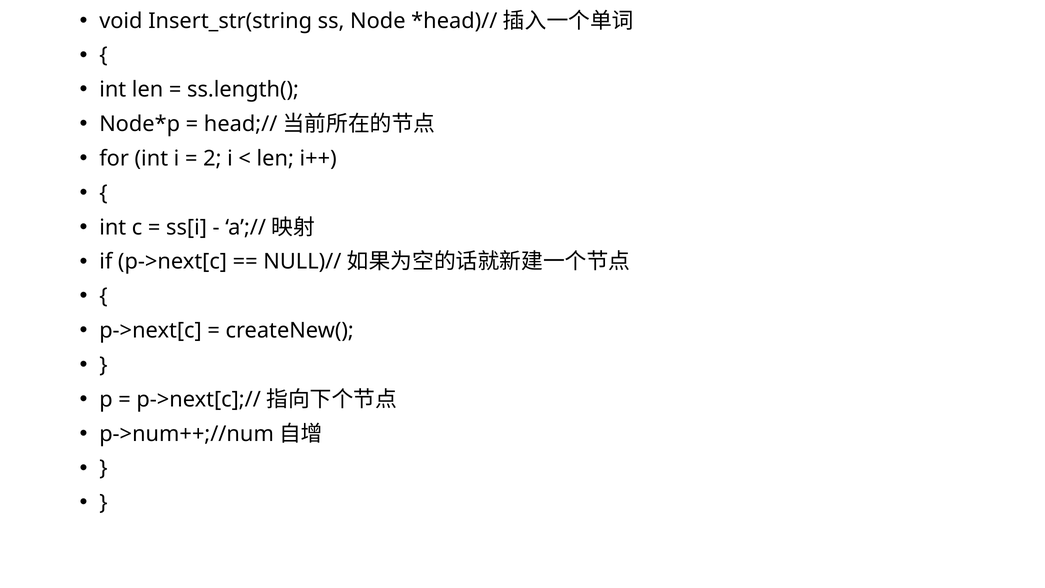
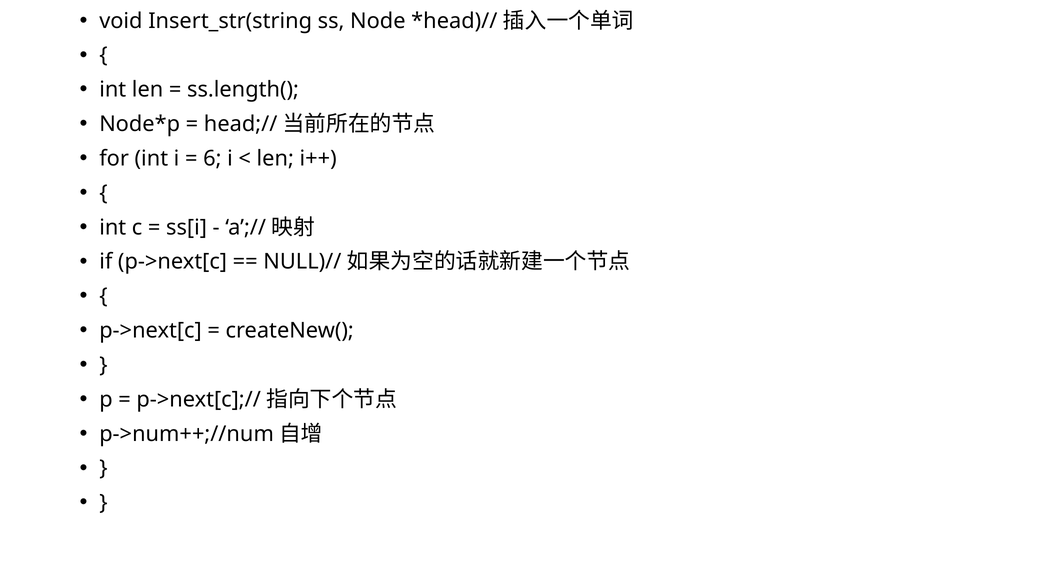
2: 2 -> 6
